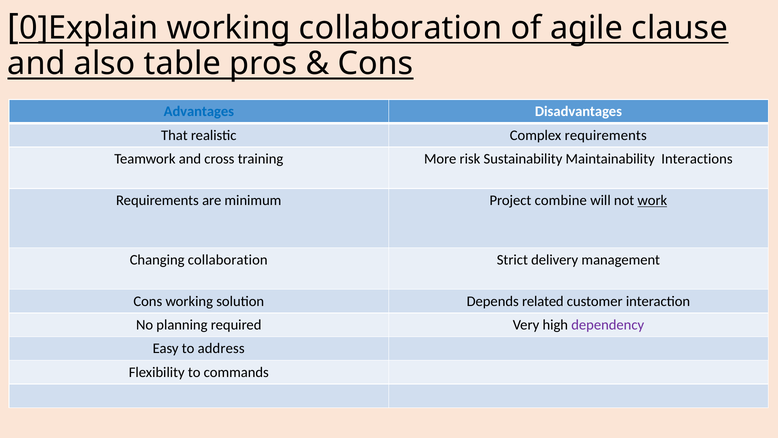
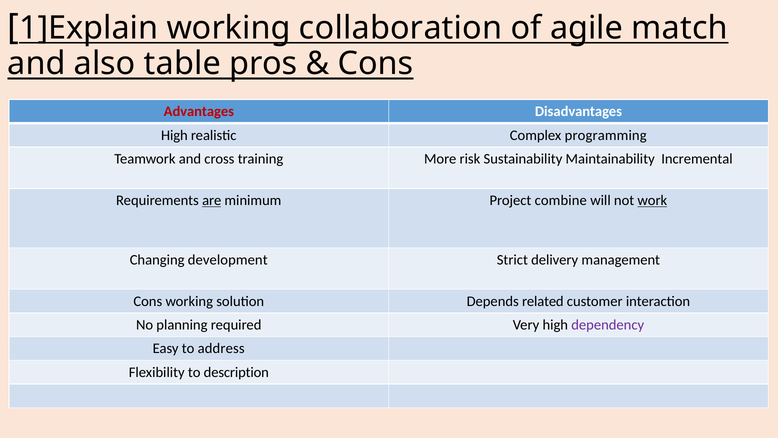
0]Explain: 0]Explain -> 1]Explain
clause: clause -> match
Advantages colour: blue -> red
That at (174, 135): That -> High
Complex requirements: requirements -> programming
Interactions: Interactions -> Incremental
are underline: none -> present
Changing collaboration: collaboration -> development
commands: commands -> description
